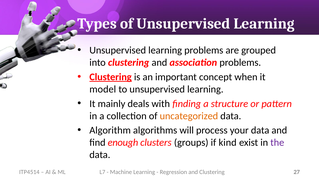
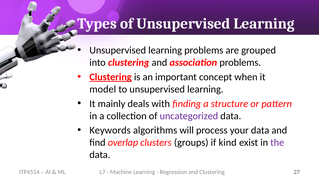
uncategorized colour: orange -> purple
Algorithm: Algorithm -> Keywords
enough: enough -> overlap
